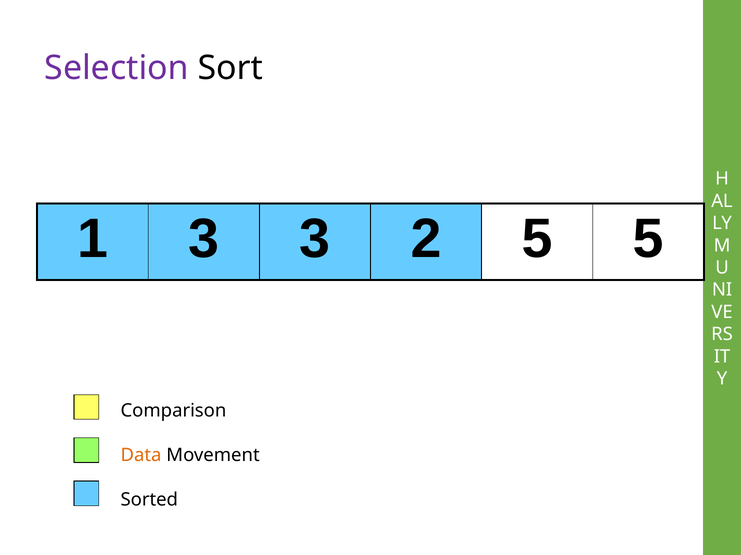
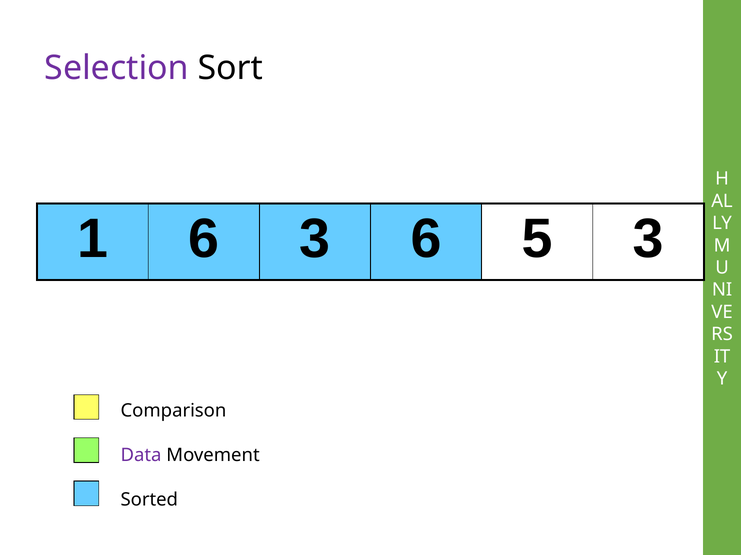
1 3: 3 -> 6
3 2: 2 -> 6
5 5: 5 -> 3
Data colour: orange -> purple
